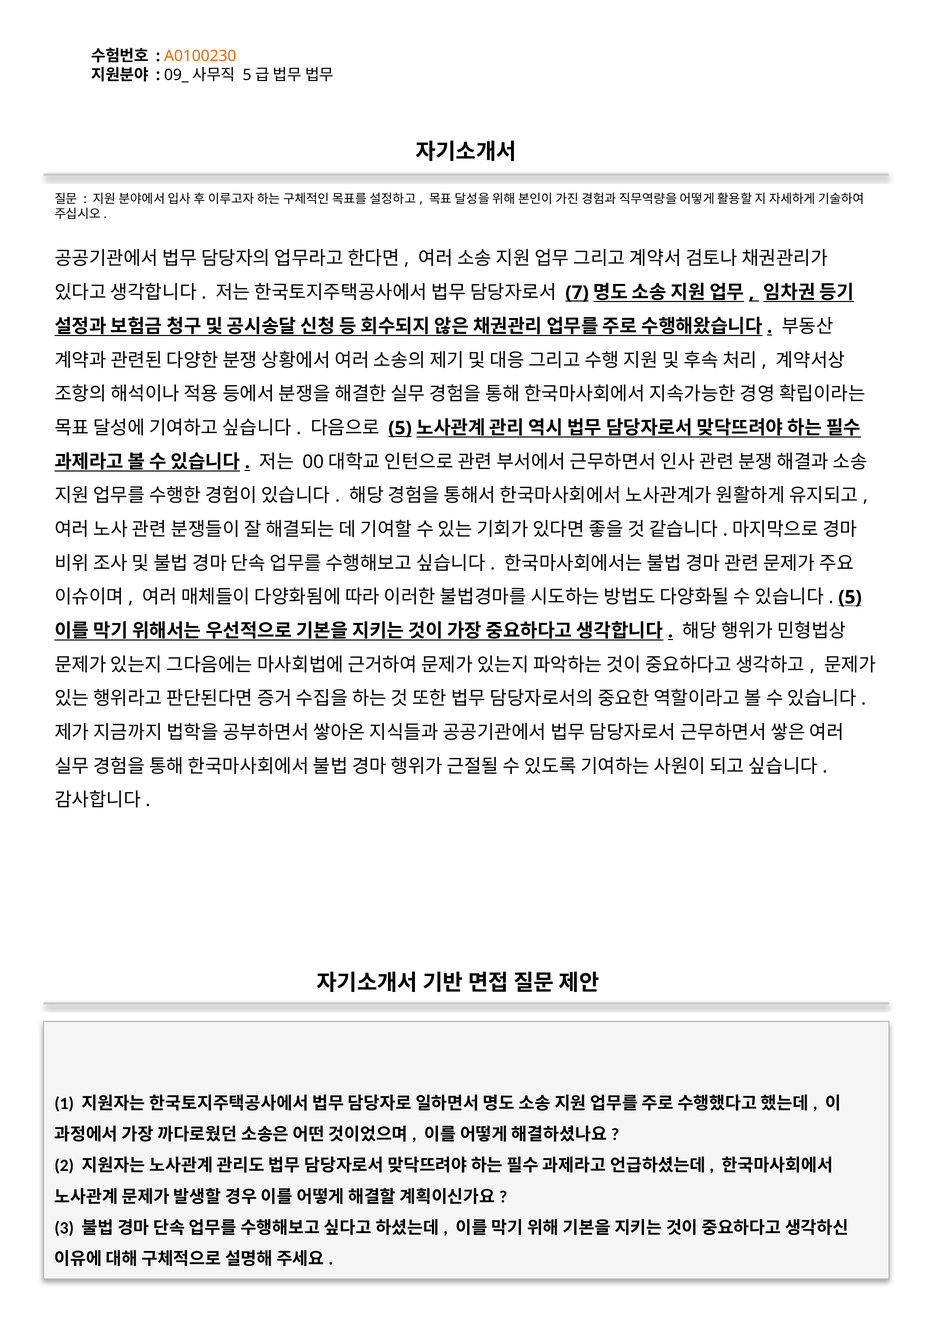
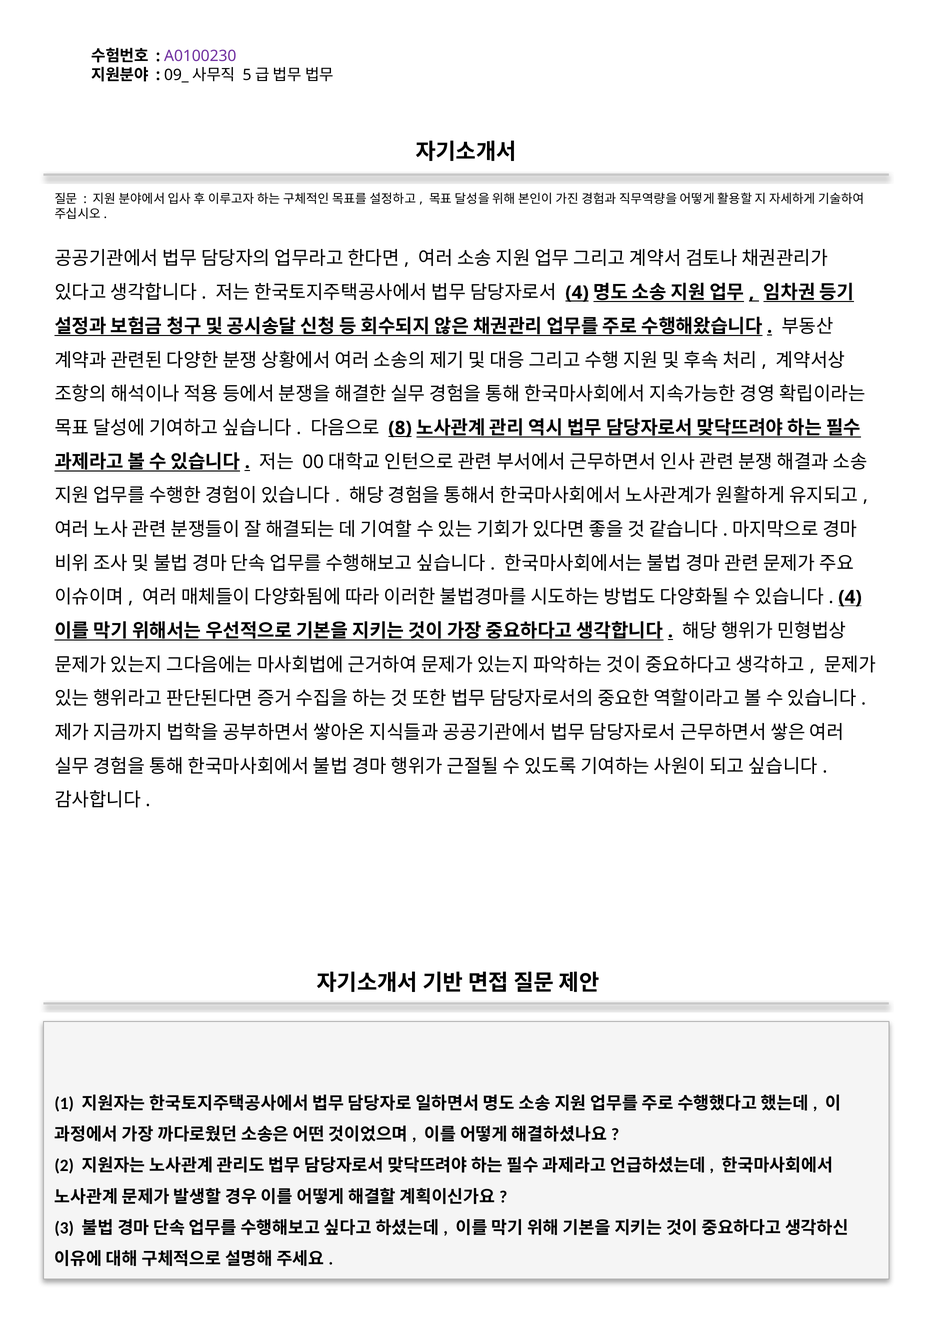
A0100230 colour: orange -> purple
7 at (577, 292): 7 -> 4
5 at (400, 428): 5 -> 8
5 at (850, 597): 5 -> 4
